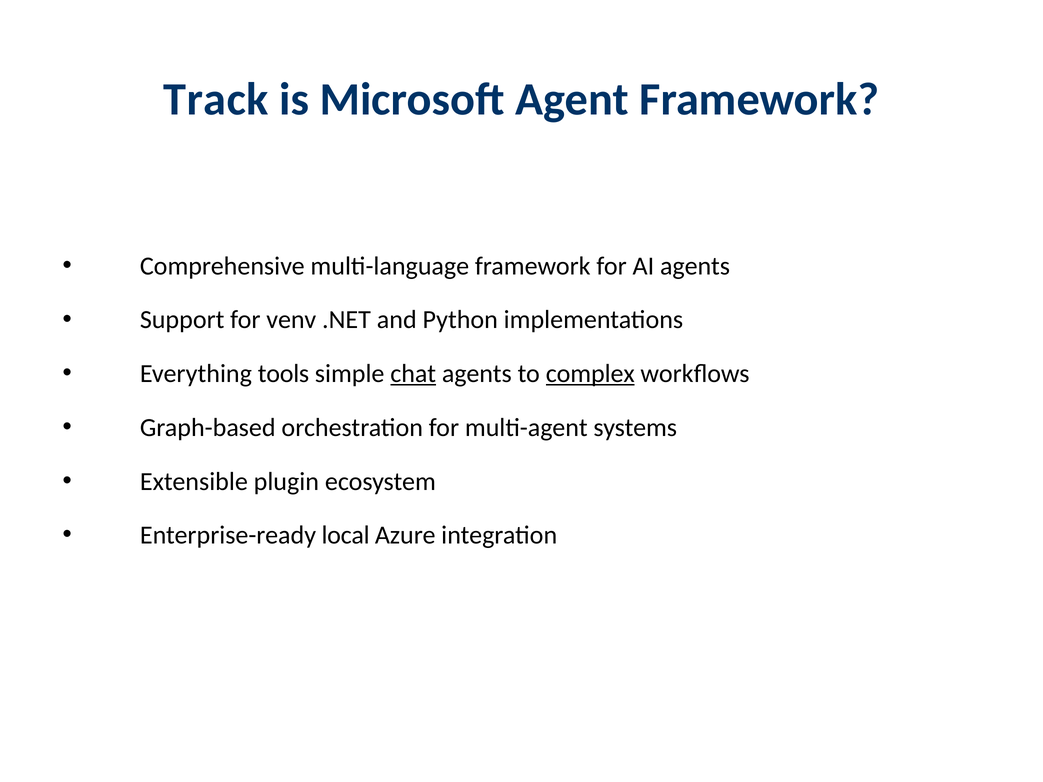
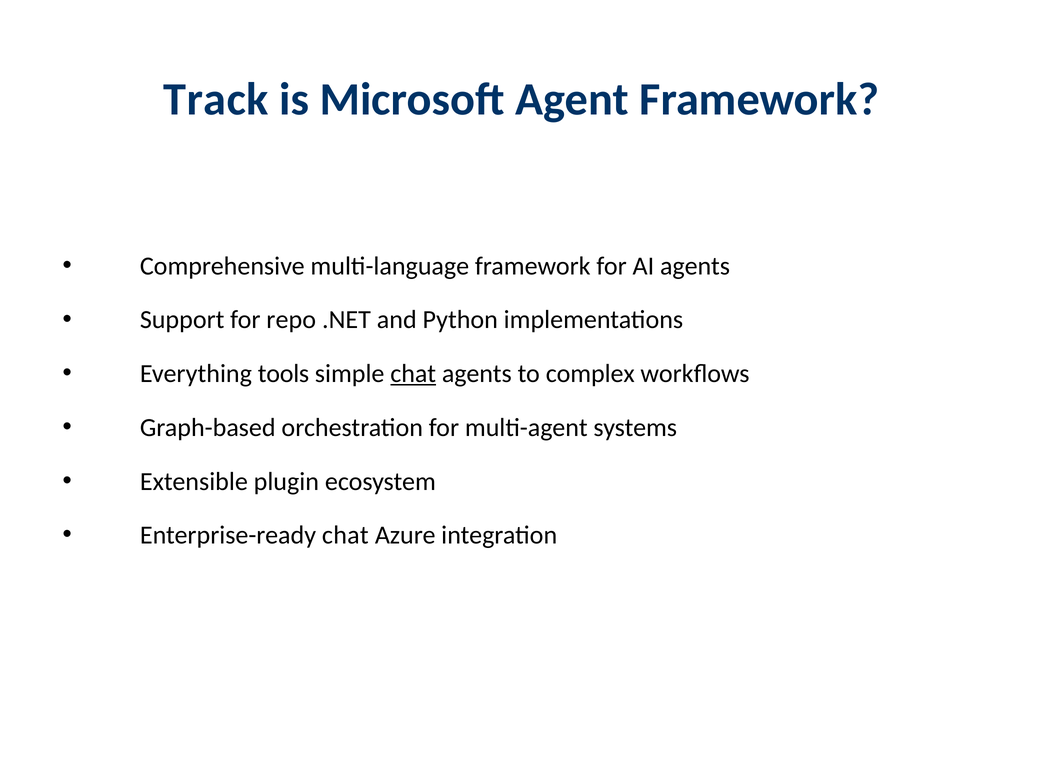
venv: venv -> repo
complex underline: present -> none
local at (346, 535): local -> chat
